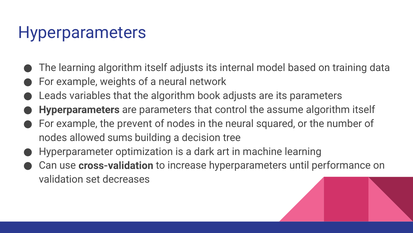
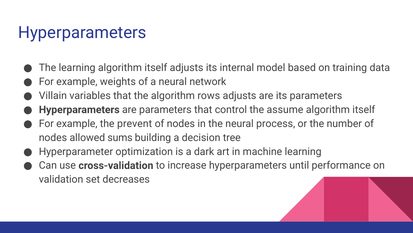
Leads: Leads -> Villain
book: book -> rows
squared: squared -> process
